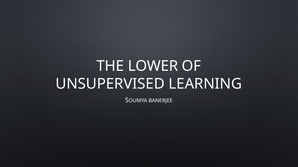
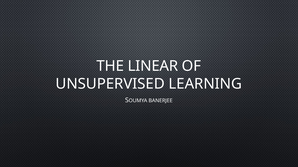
LOWER: LOWER -> LINEAR
